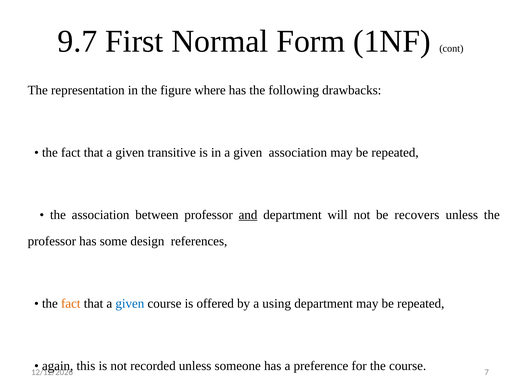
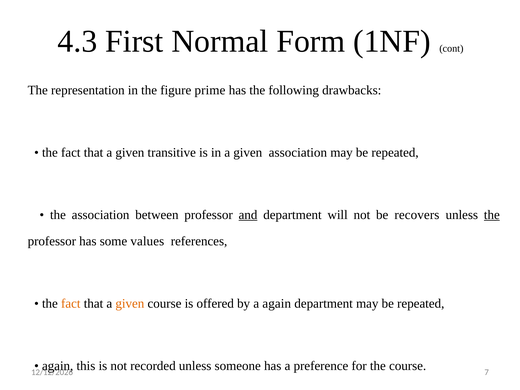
9.7: 9.7 -> 4.3
where: where -> prime
the at (492, 215) underline: none -> present
design: design -> values
given at (130, 304) colour: blue -> orange
a using: using -> again
